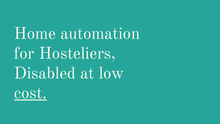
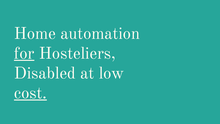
for underline: none -> present
